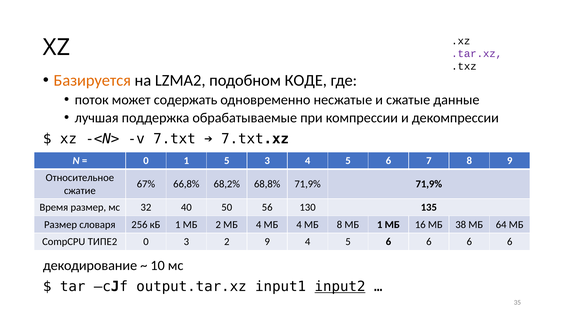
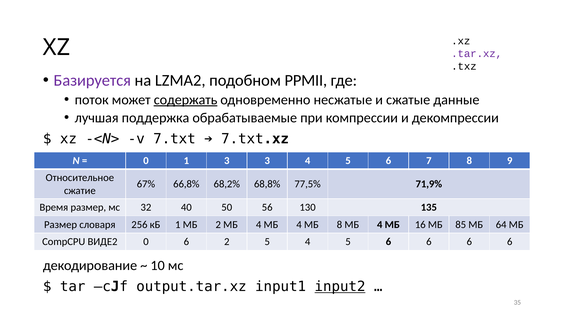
Базируется colour: orange -> purple
КОДЕ: КОДЕ -> PPMII
содержать underline: none -> present
1 5: 5 -> 3
68,8% 71,9%: 71,9% -> 77,5%
8 МБ 1: 1 -> 4
38: 38 -> 85
ТИПЕ2: ТИПЕ2 -> ВИДЕ2
0 3: 3 -> 6
2 9: 9 -> 5
